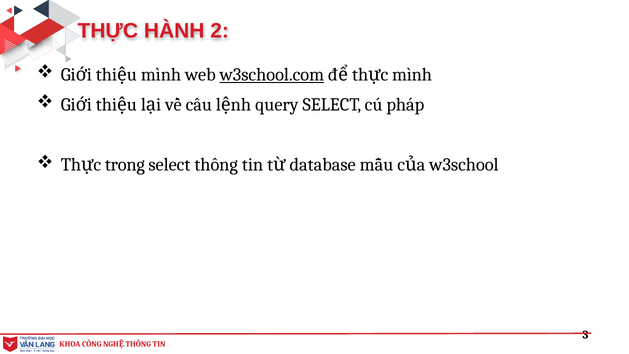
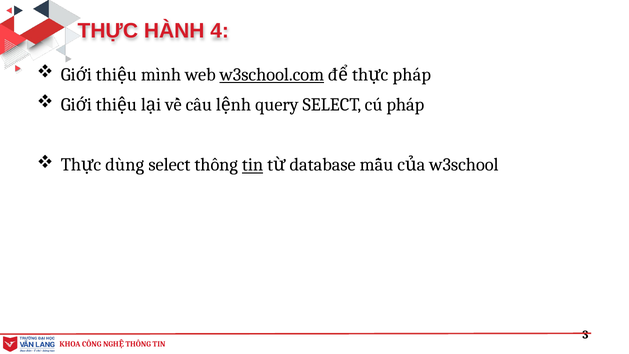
2: 2 -> 4
mình at (412, 75): mình -> pháp
trong: trong -> dùng
tin at (253, 165) underline: none -> present
